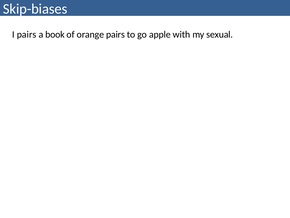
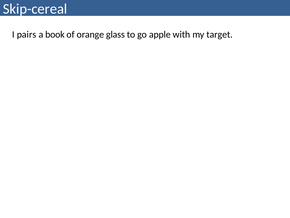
Skip-biases: Skip-biases -> Skip-cereal
orange pairs: pairs -> glass
sexual: sexual -> target
